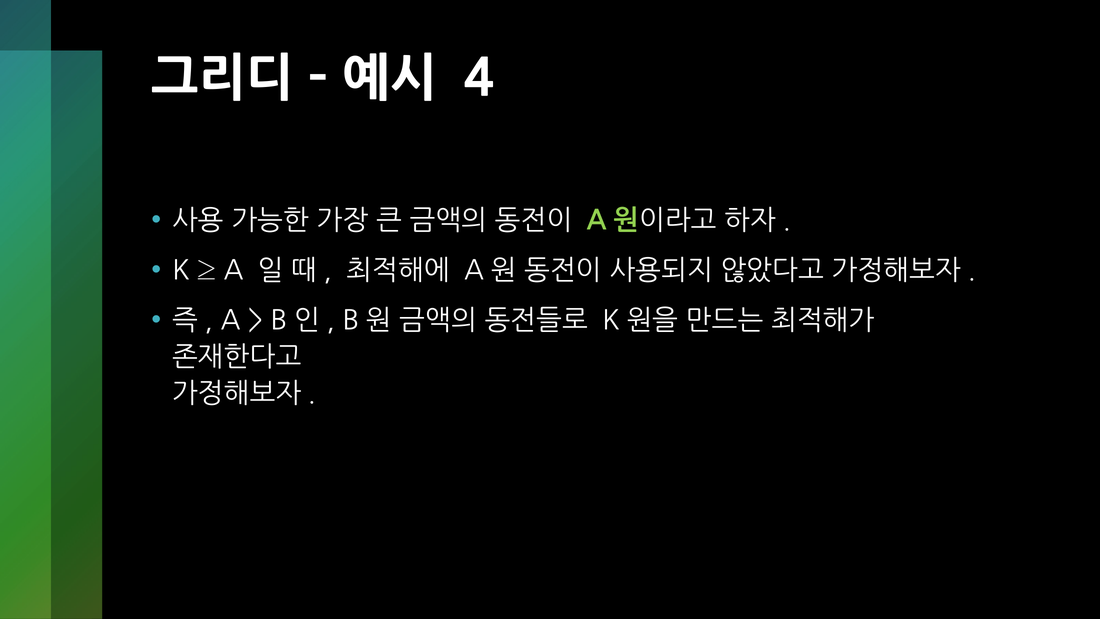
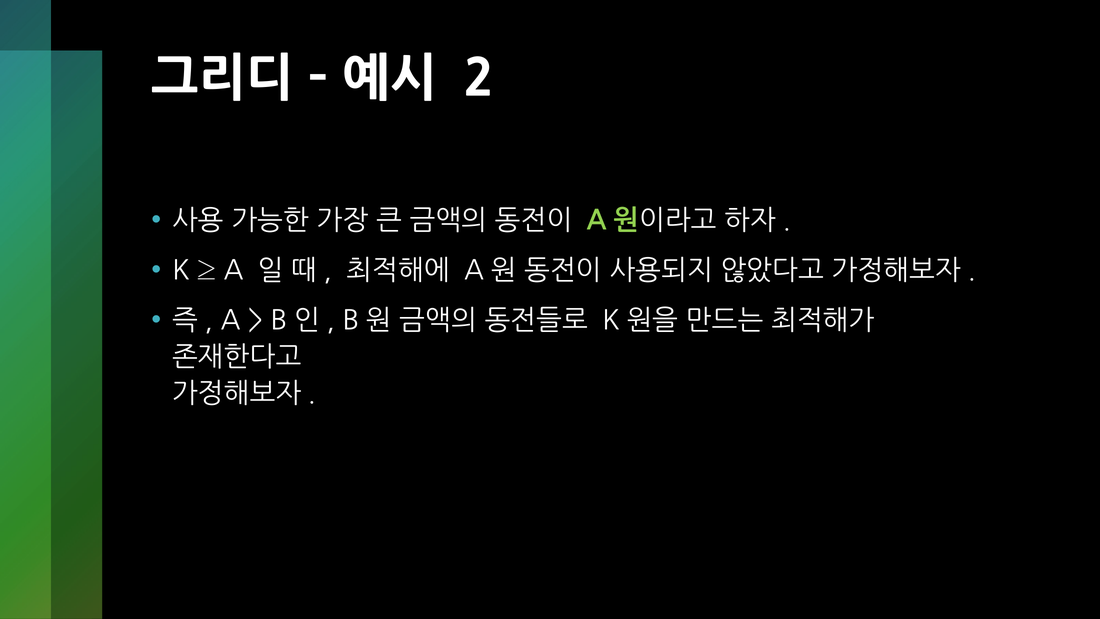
4: 4 -> 2
